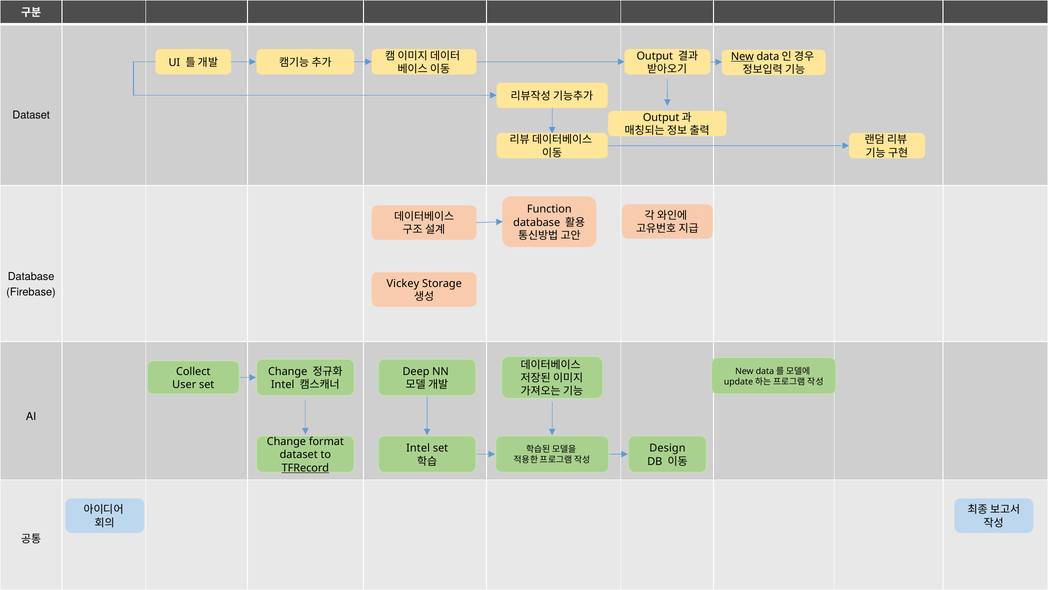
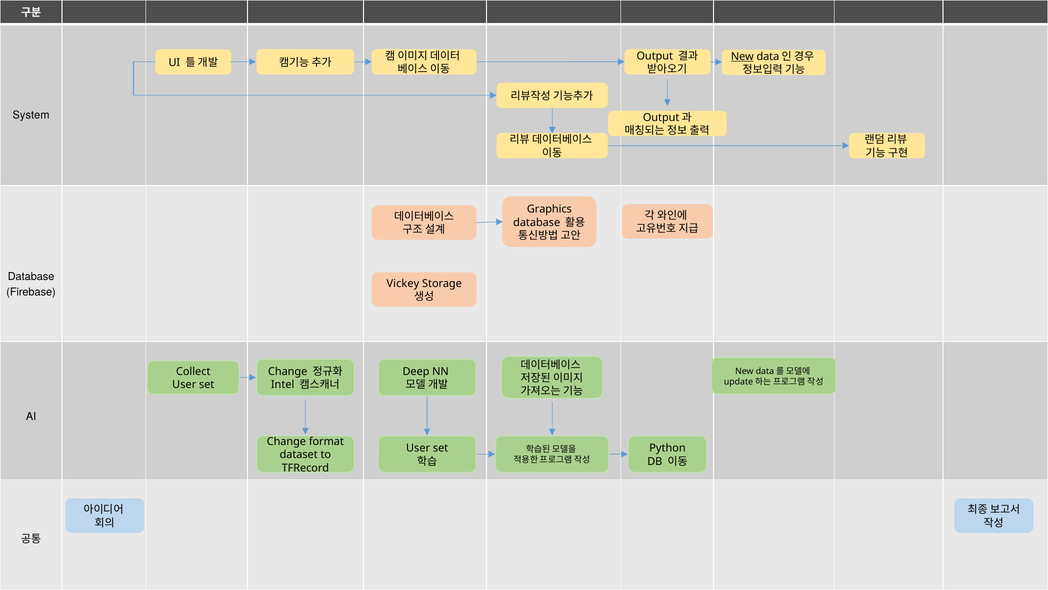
Dataset at (31, 115): Dataset -> System
Function: Function -> Graphics
Intel at (418, 448): Intel -> User
Design: Design -> Python
TFRecord underline: present -> none
